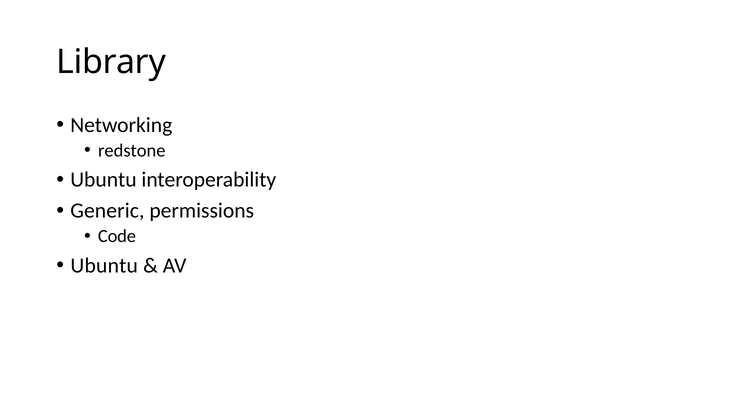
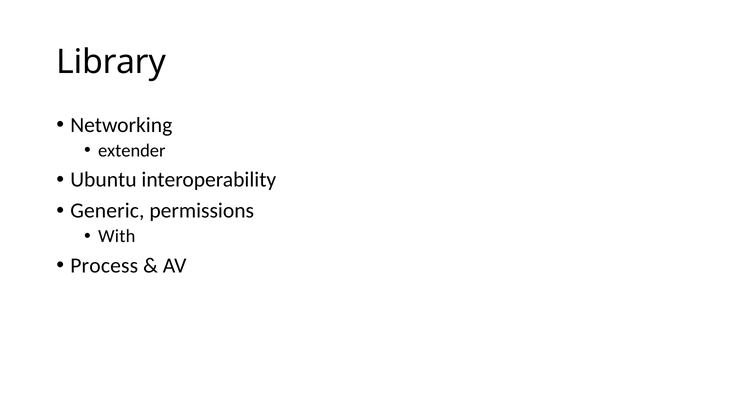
redstone: redstone -> extender
Code: Code -> With
Ubuntu at (104, 266): Ubuntu -> Process
